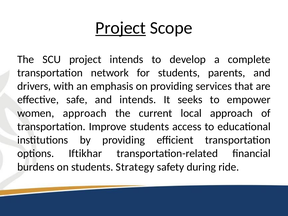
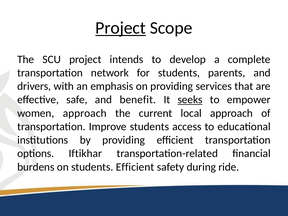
and intends: intends -> benefit
seeks underline: none -> present
students Strategy: Strategy -> Efficient
